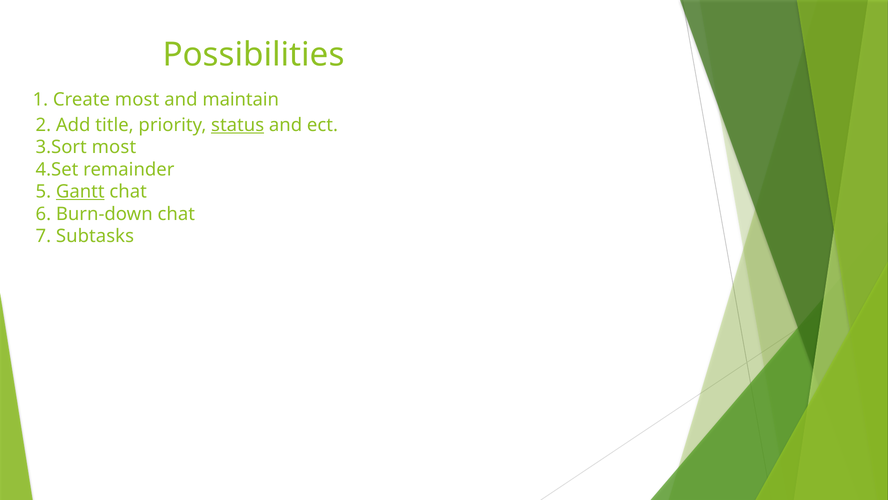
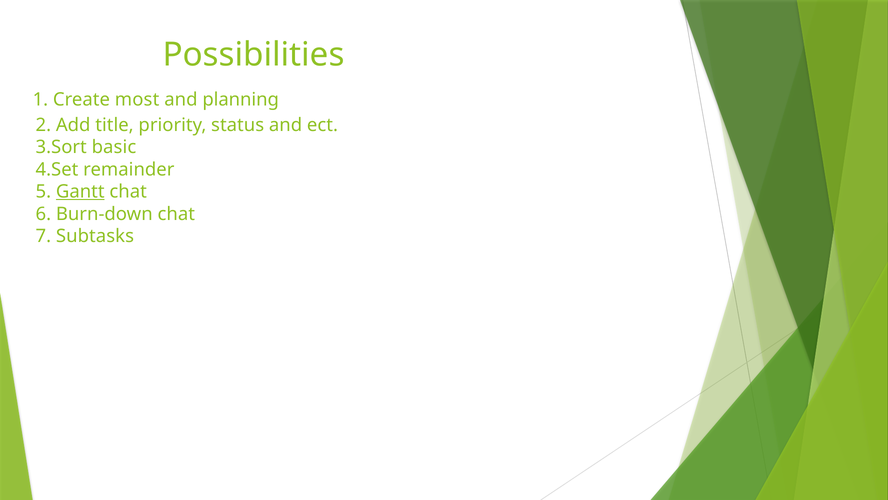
maintain: maintain -> planning
status underline: present -> none
3.Sort most: most -> basic
